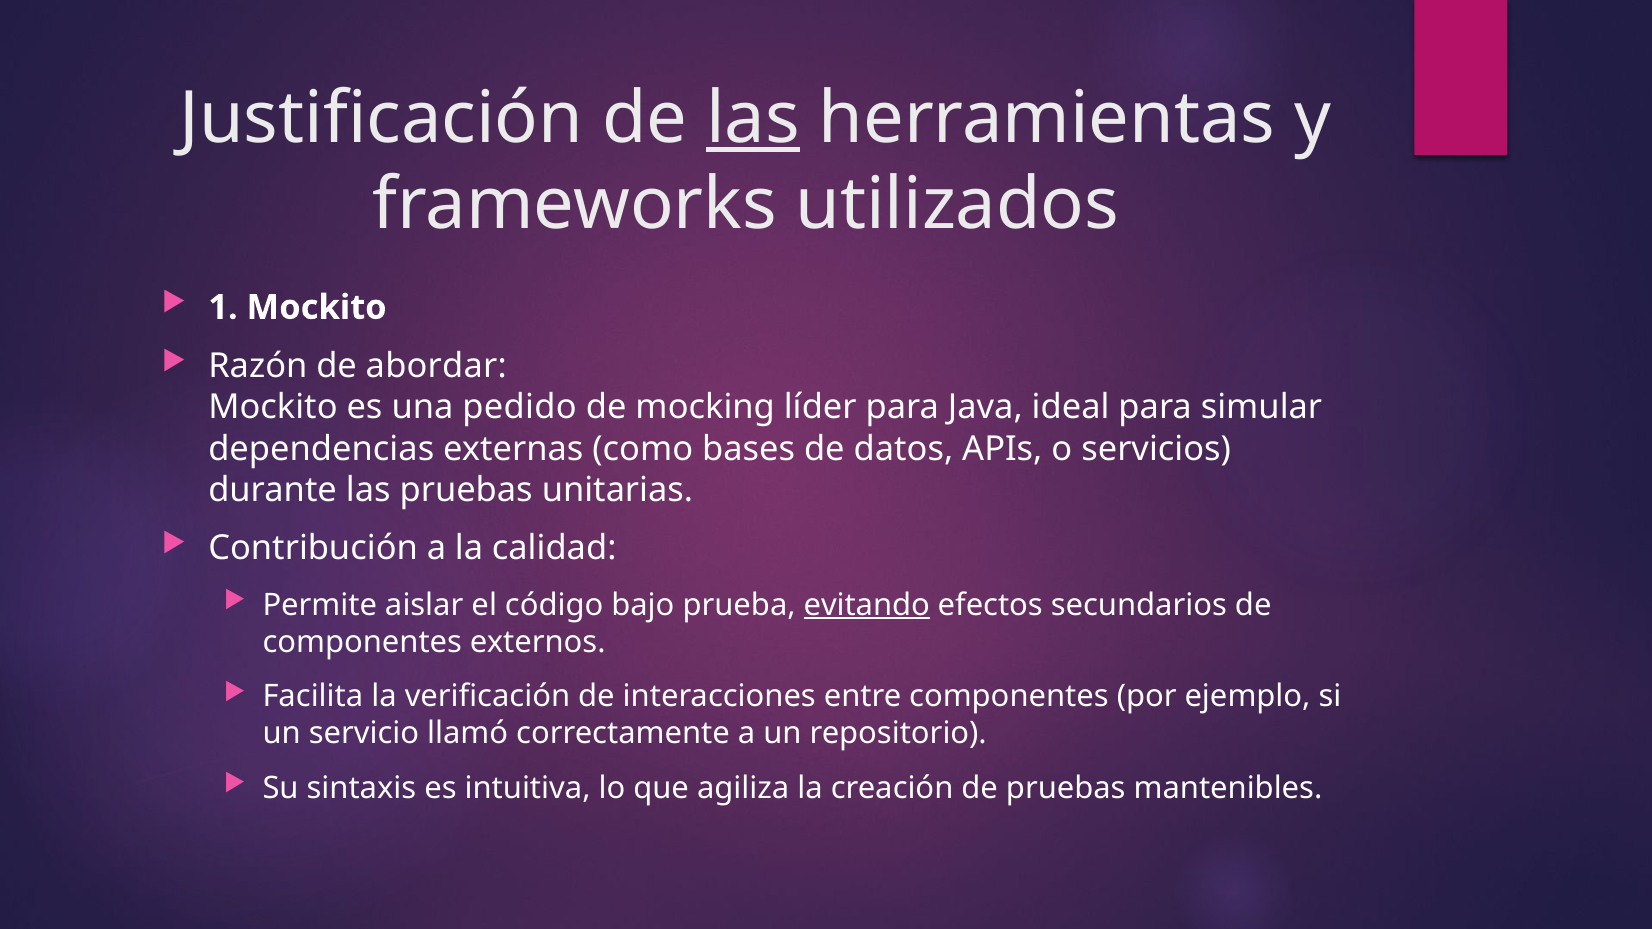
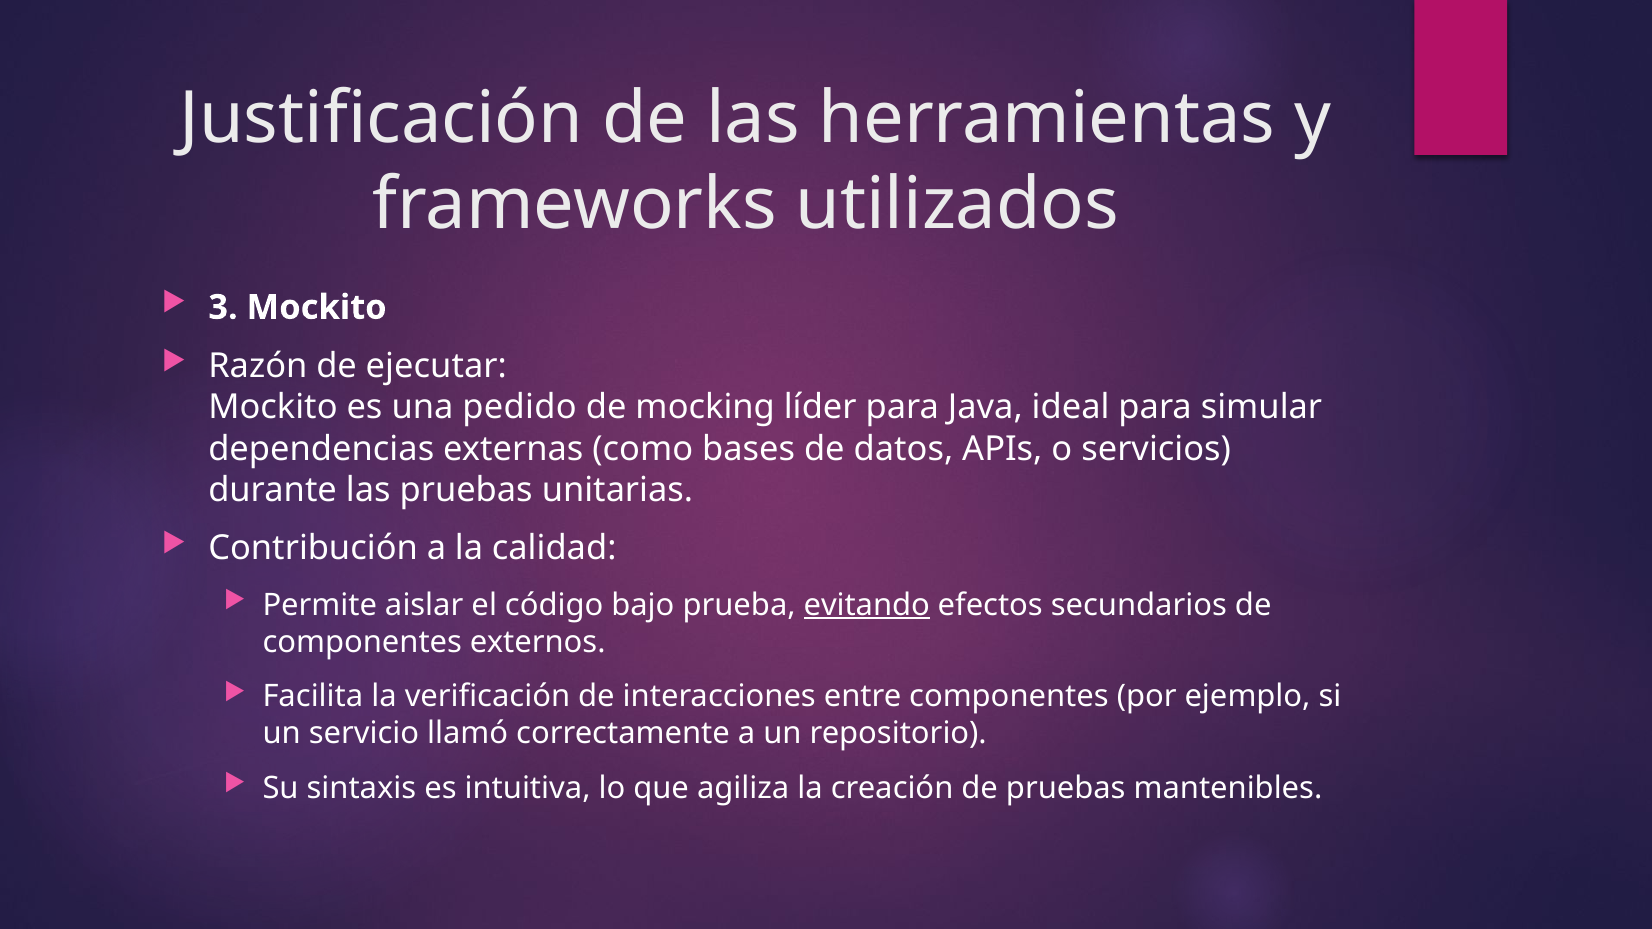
las at (753, 118) underline: present -> none
1: 1 -> 3
abordar: abordar -> ejecutar
